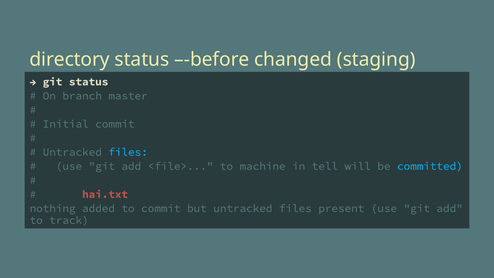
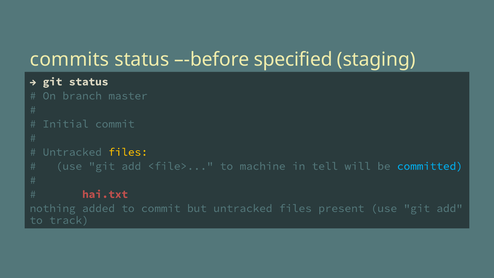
directory: directory -> commits
changed: changed -> specified
files at (128, 152) colour: light blue -> yellow
